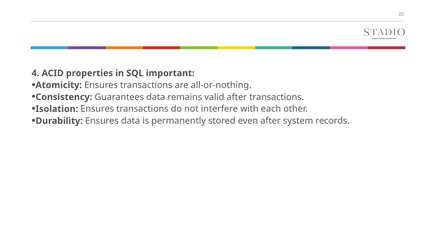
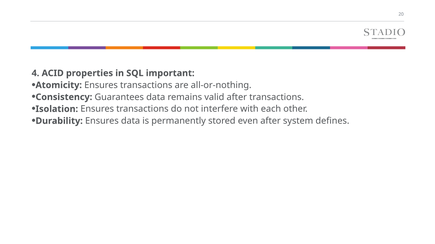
records: records -> defines
